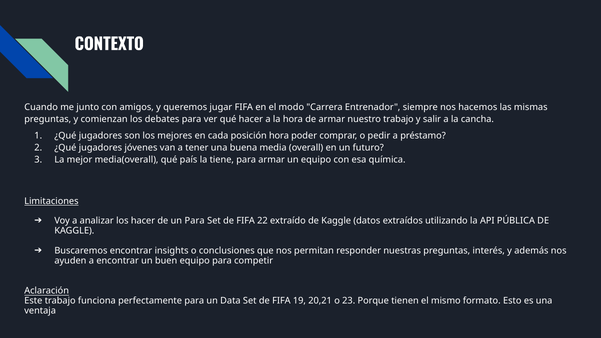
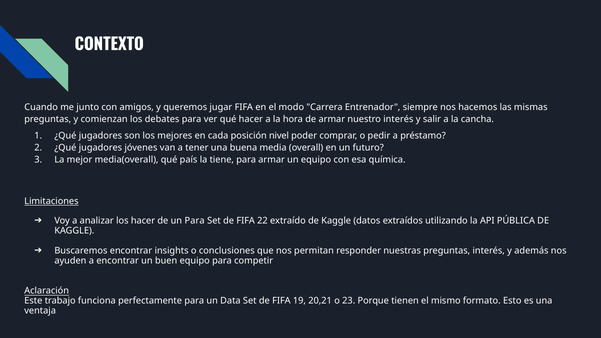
nuestro trabajo: trabajo -> interés
posición hora: hora -> nivel
